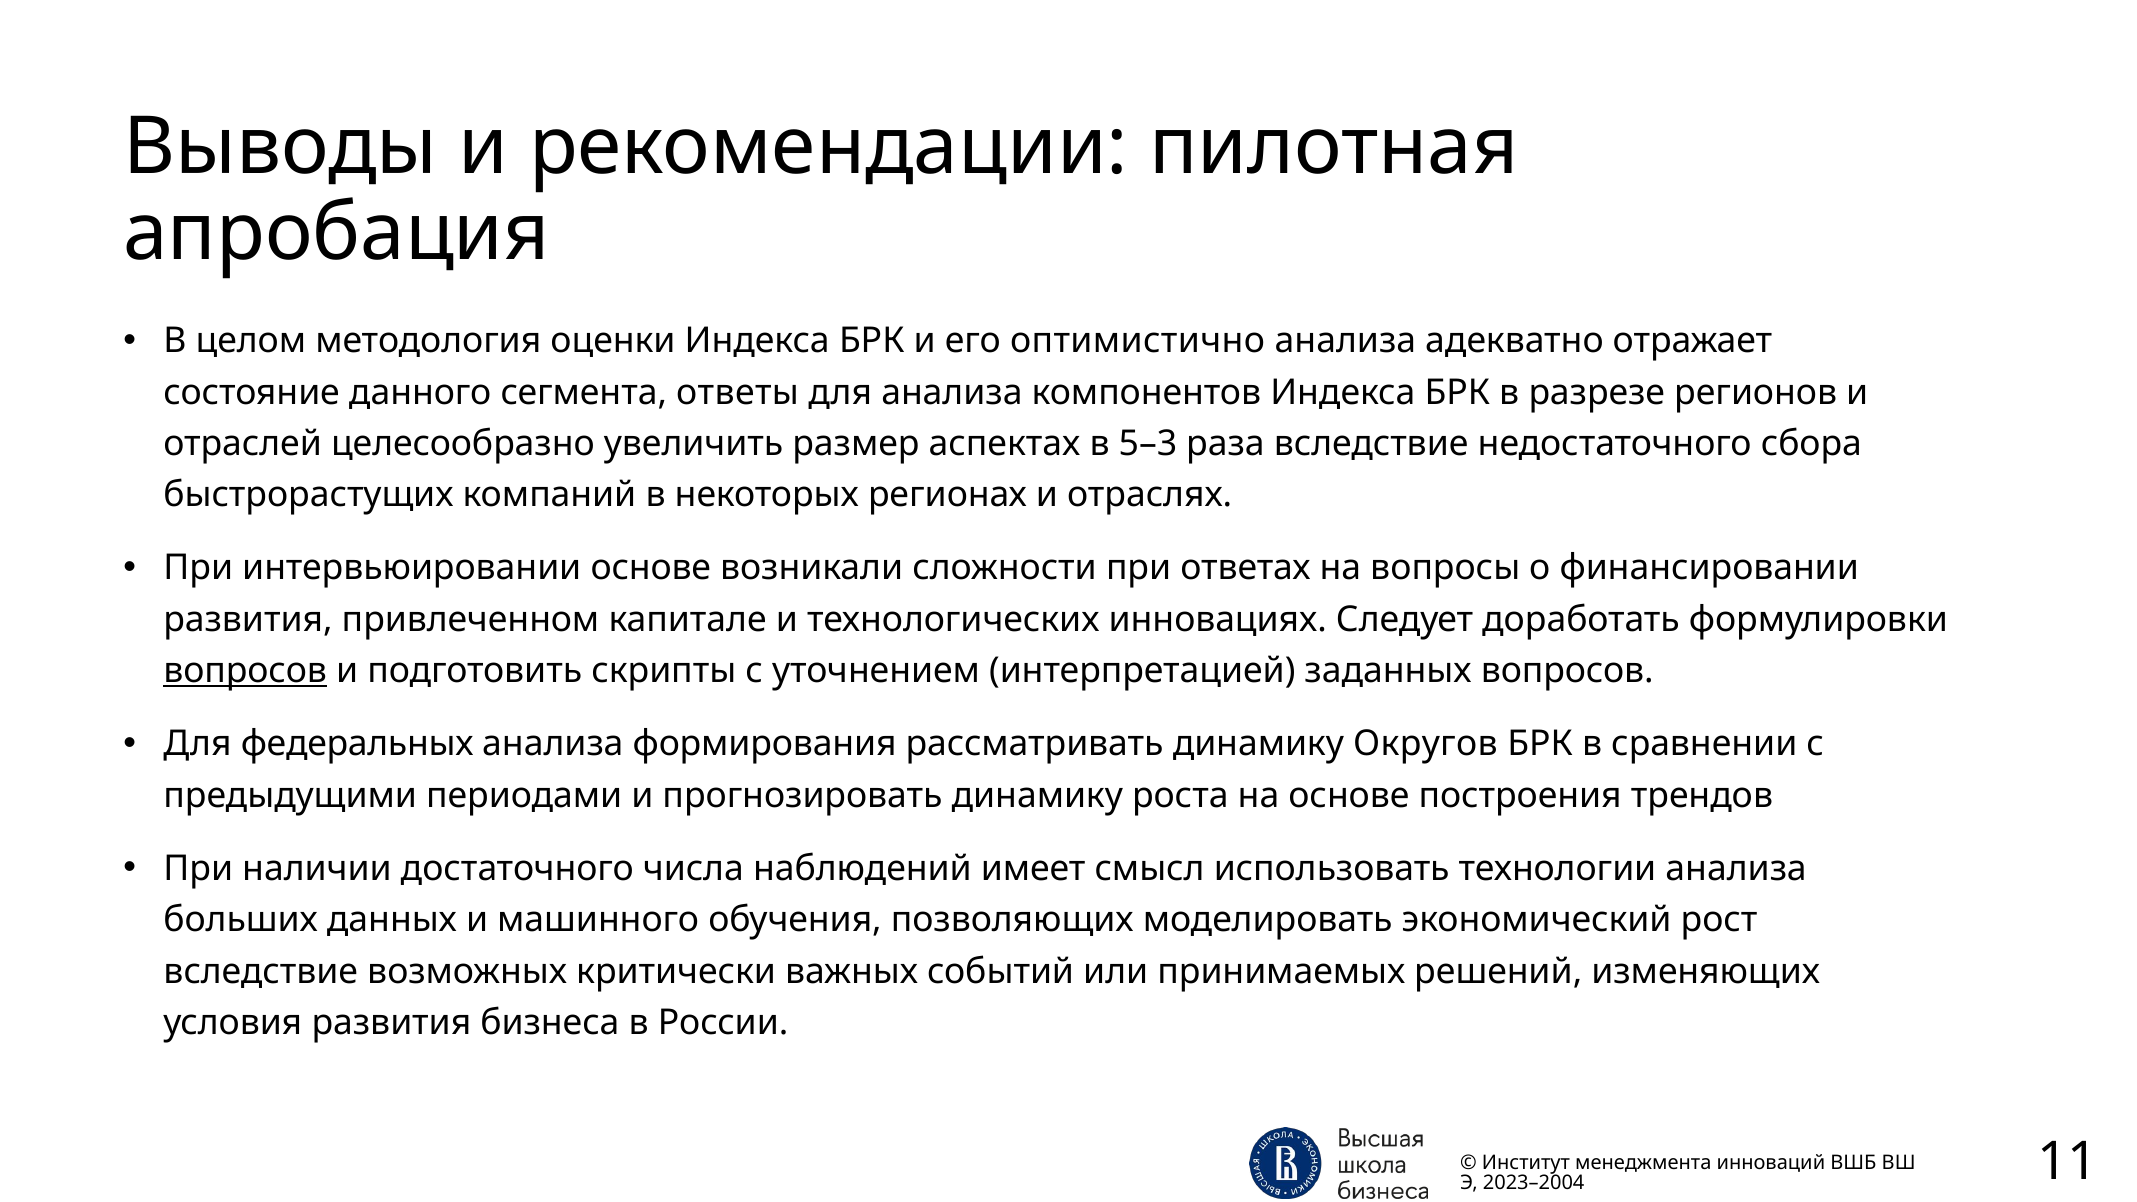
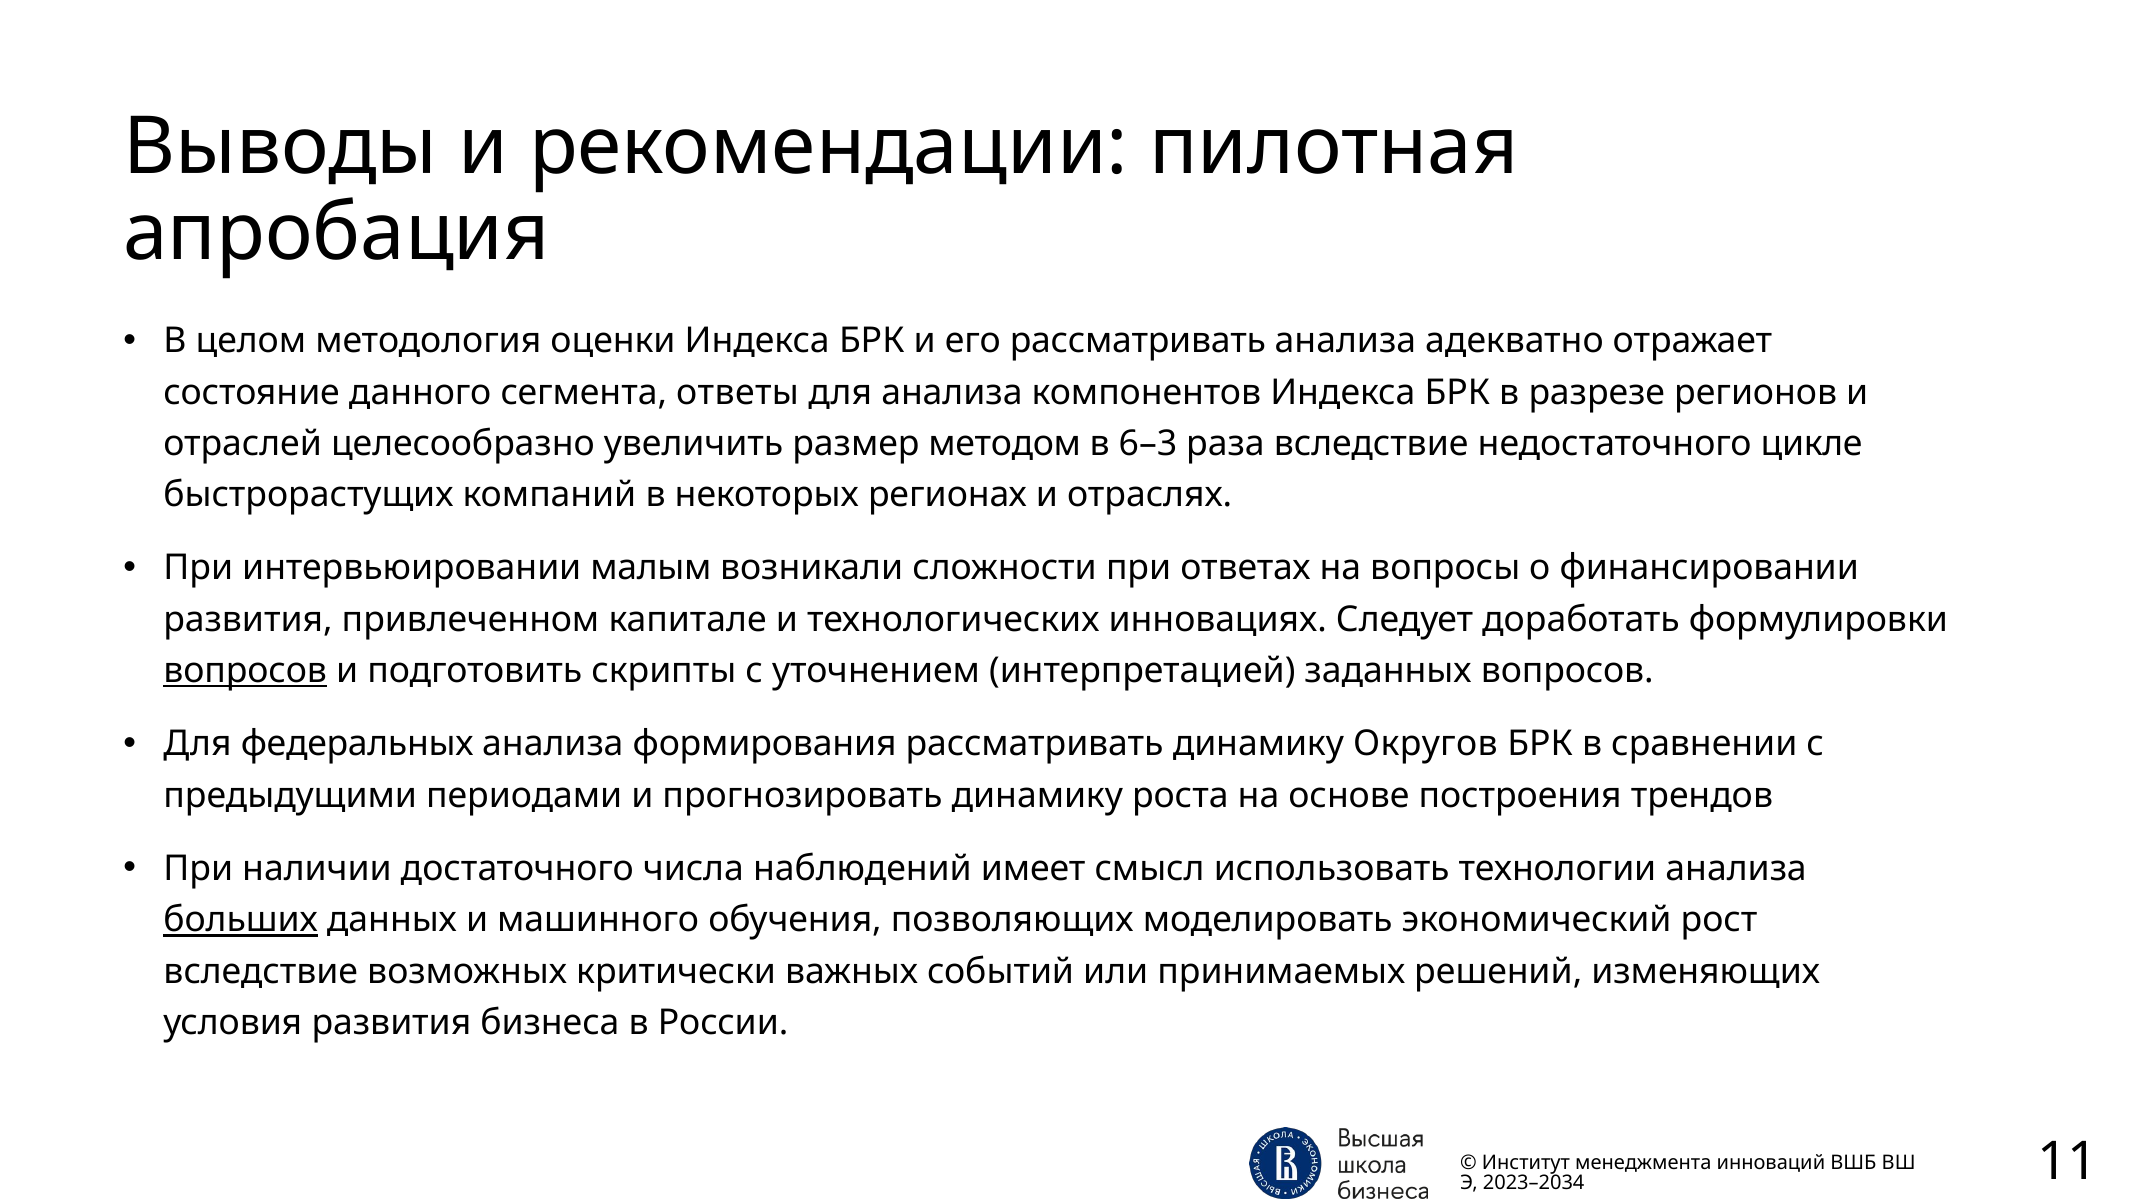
его оптимистично: оптимистично -> рассматривать
аспектах: аспектах -> методом
5–3: 5–3 -> 6–3
сбора: сбора -> цикле
интервьюировании основе: основе -> малым
больших underline: none -> present
2023–2004: 2023–2004 -> 2023–2034
